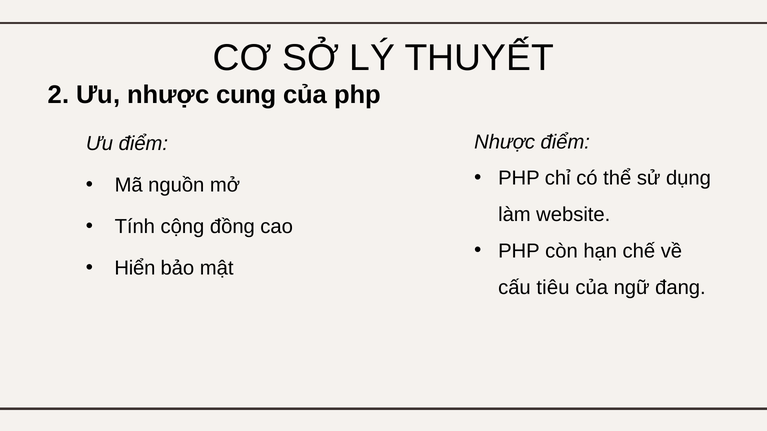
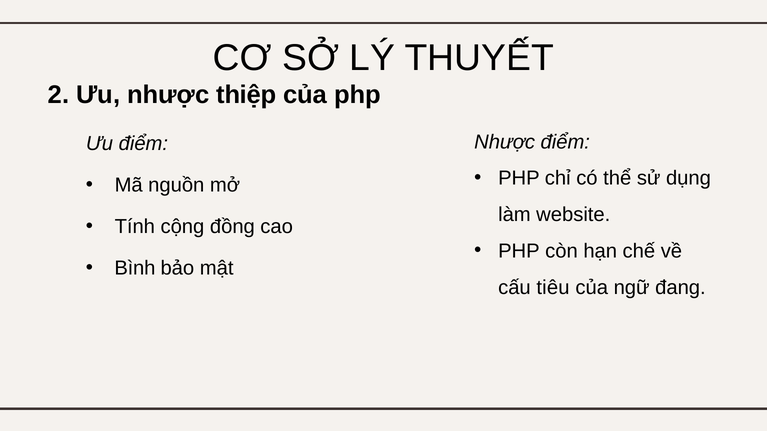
cung: cung -> thiệp
Hiển: Hiển -> Bình
